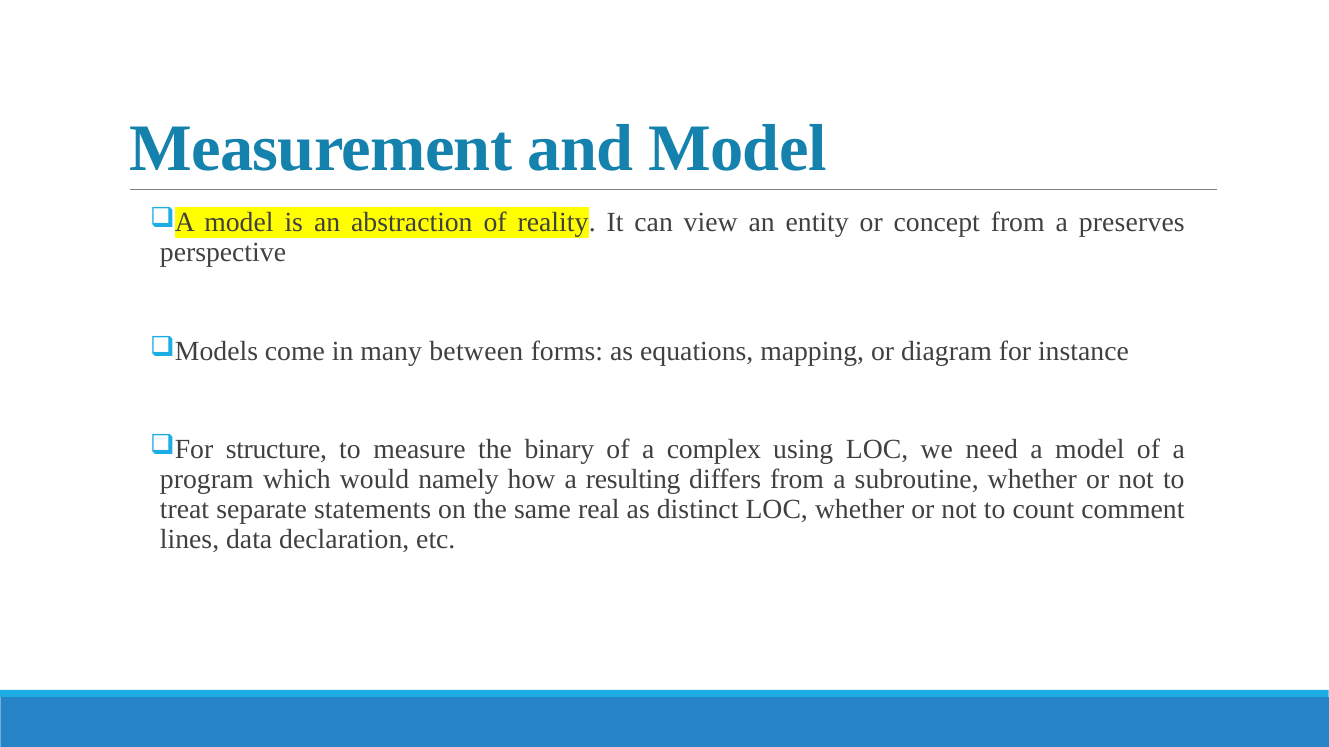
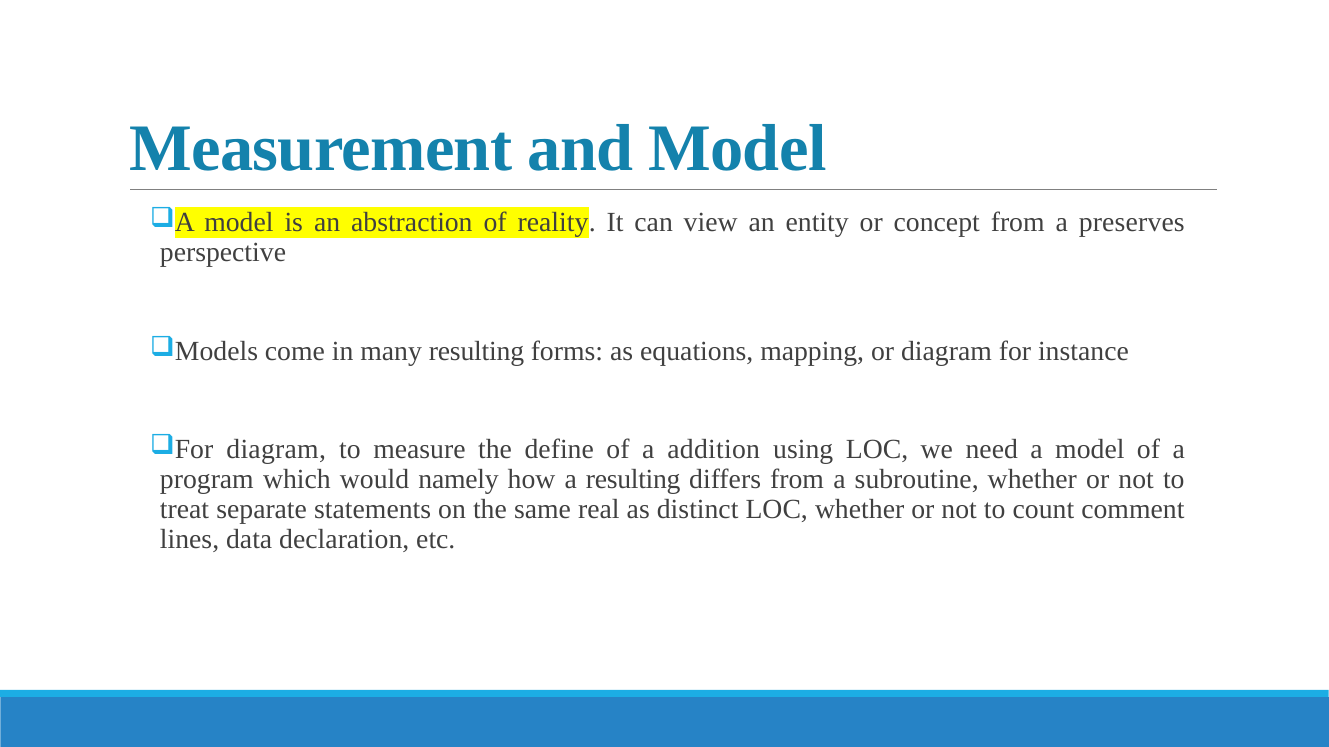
many between: between -> resulting
structure at (276, 450): structure -> diagram
binary: binary -> define
complex: complex -> addition
